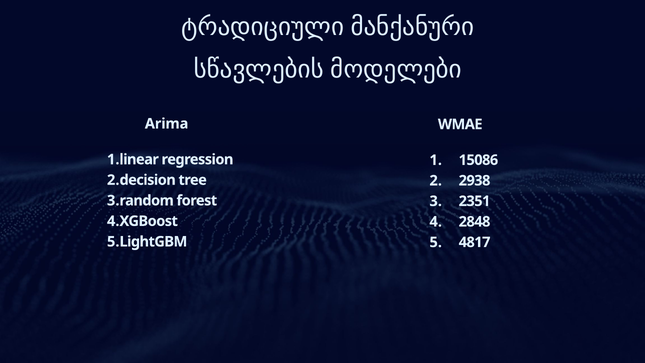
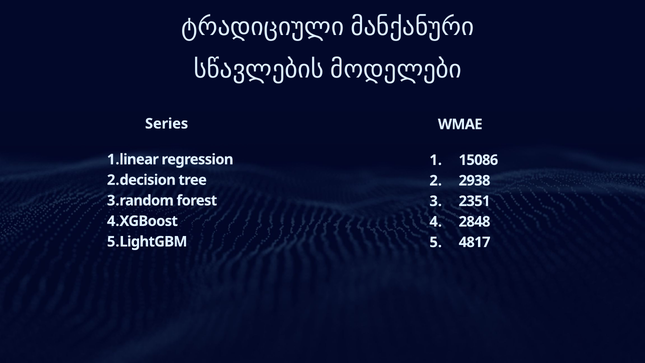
Arima: Arima -> Series
